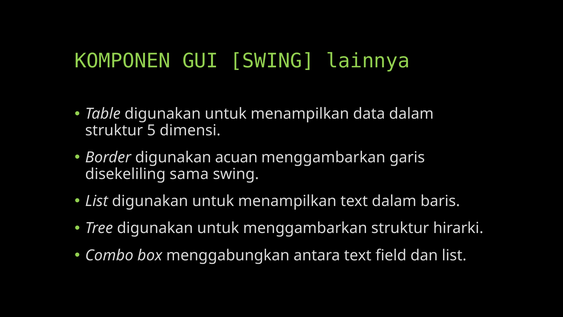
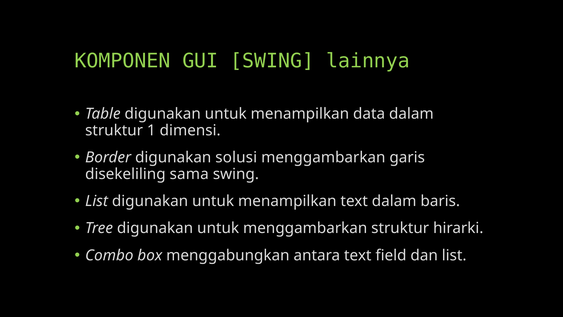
5: 5 -> 1
acuan: acuan -> solusi
